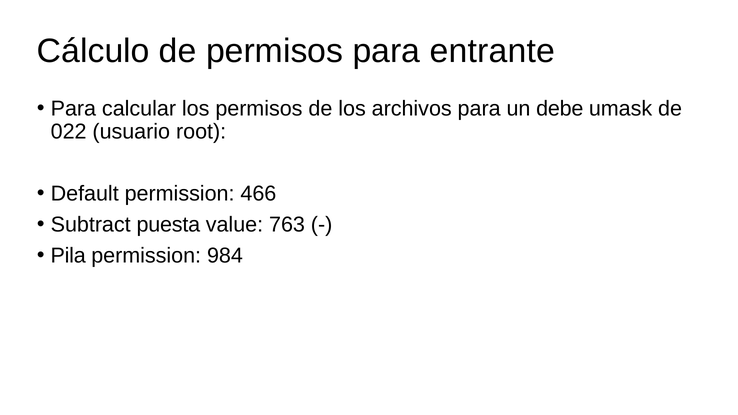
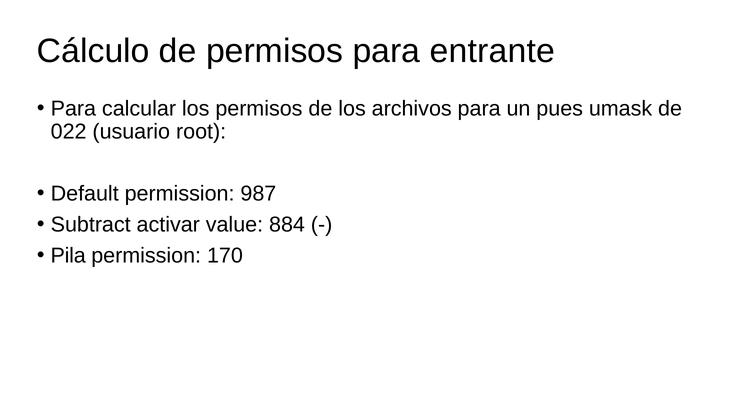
debe: debe -> pues
466: 466 -> 987
puesta: puesta -> activar
763: 763 -> 884
984: 984 -> 170
